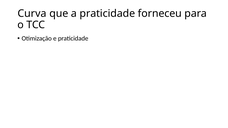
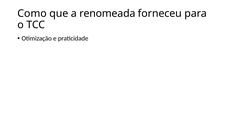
Curva: Curva -> Como
a praticidade: praticidade -> renomeada
